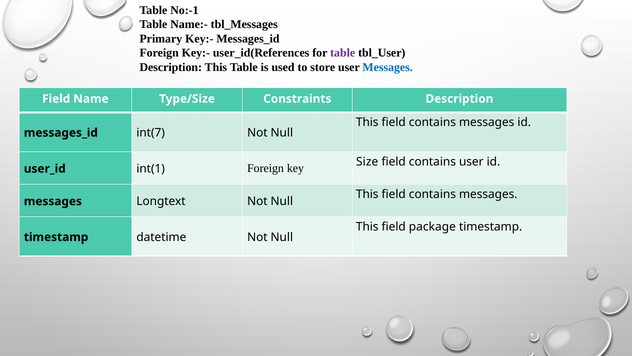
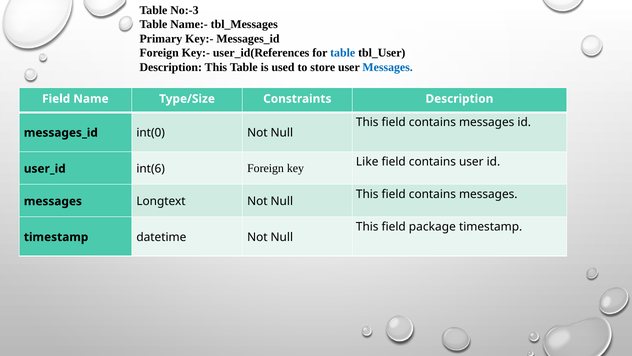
No:-1: No:-1 -> No:-3
table at (343, 53) colour: purple -> blue
int(7: int(7 -> int(0
int(1: int(1 -> int(6
Size: Size -> Like
